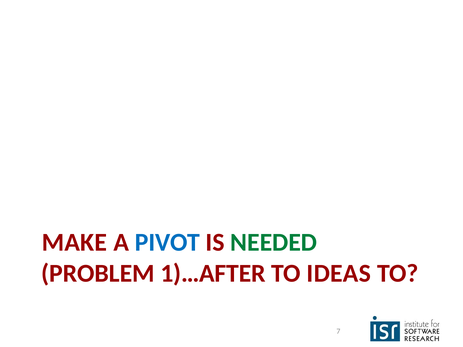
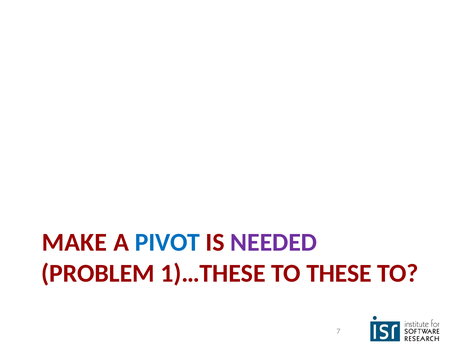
NEEDED colour: green -> purple
1)…AFTER: 1)…AFTER -> 1)…THESE
IDEAS: IDEAS -> THESE
